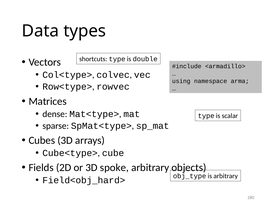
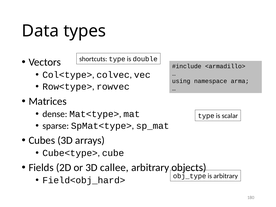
spoke: spoke -> callee
